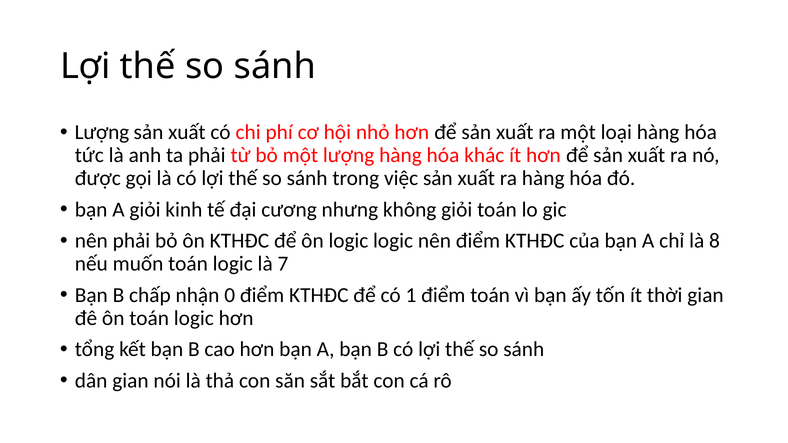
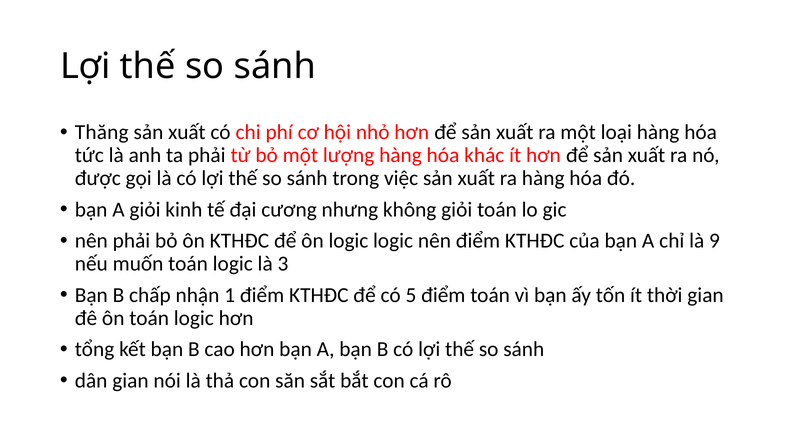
Lượng at (102, 132): Lượng -> Thăng
8: 8 -> 9
7: 7 -> 3
0: 0 -> 1
1: 1 -> 5
